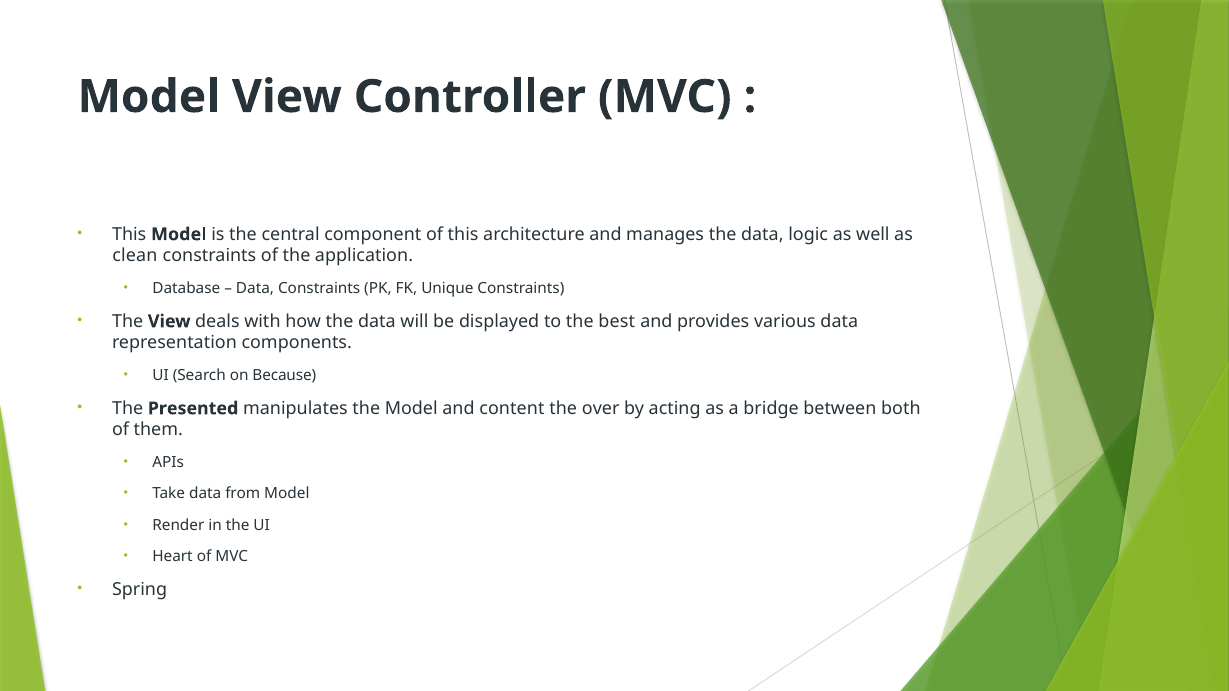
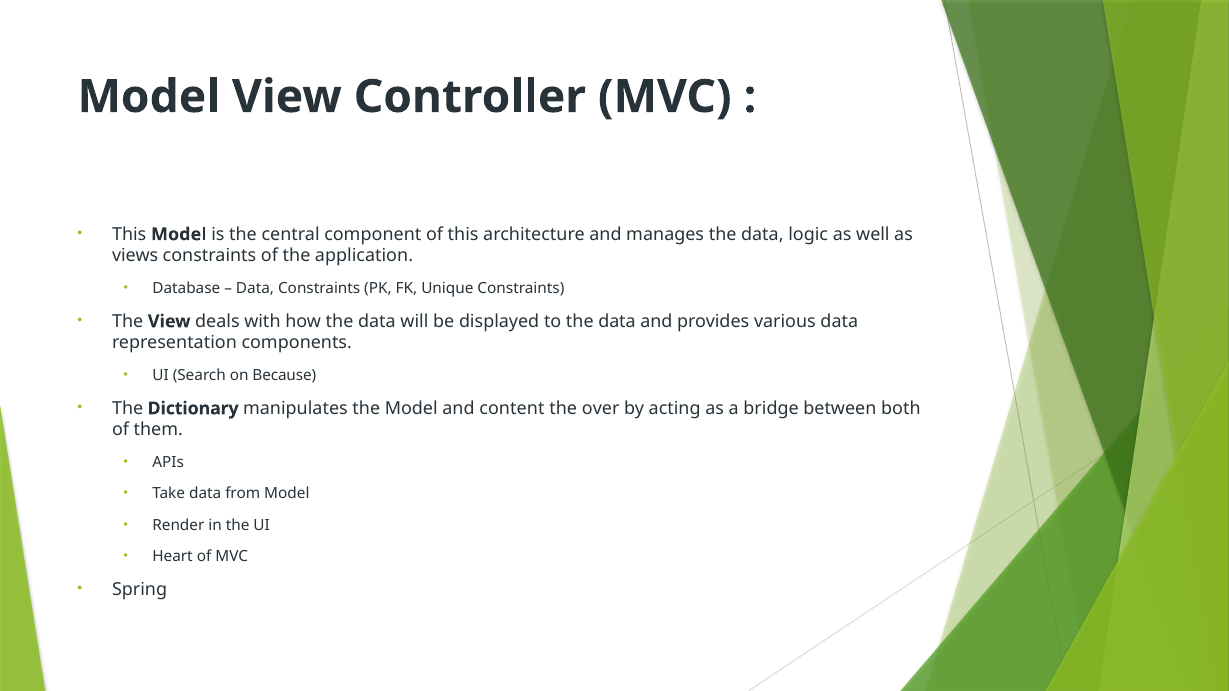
clean: clean -> views
to the best: best -> data
Presented: Presented -> Dictionary
